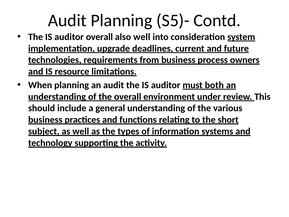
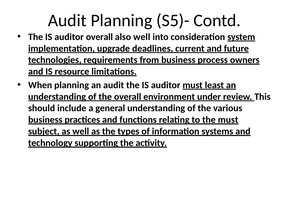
both: both -> least
the short: short -> must
